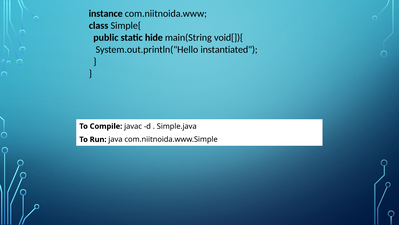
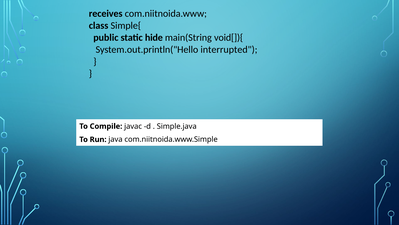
instance: instance -> receives
instantiated: instantiated -> interrupted
